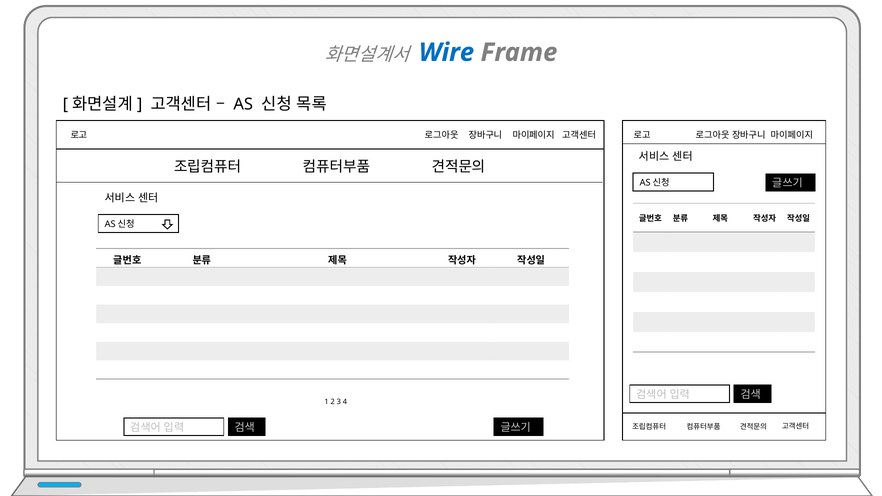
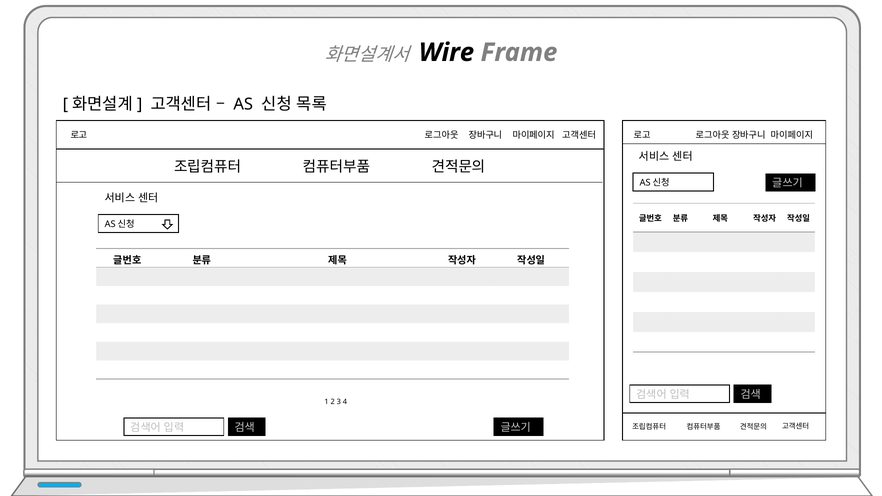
Wire colour: blue -> black
